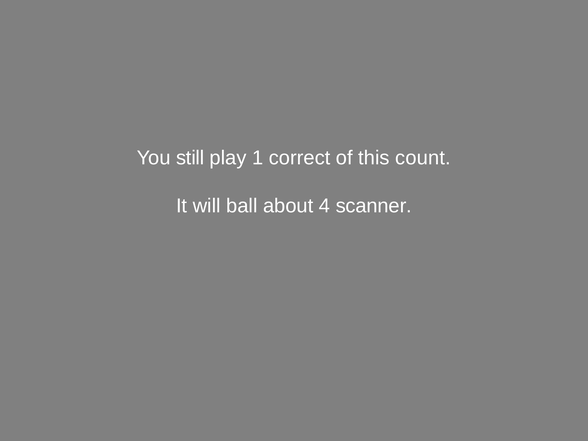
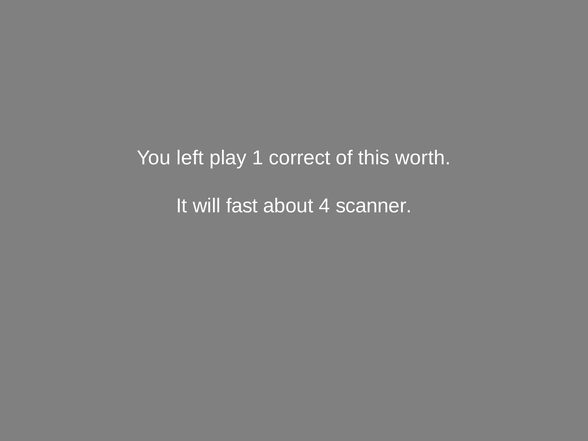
still: still -> left
count: count -> worth
ball: ball -> fast
